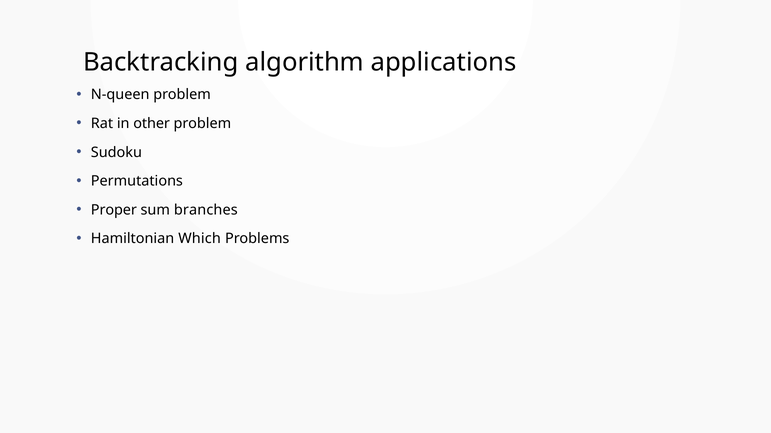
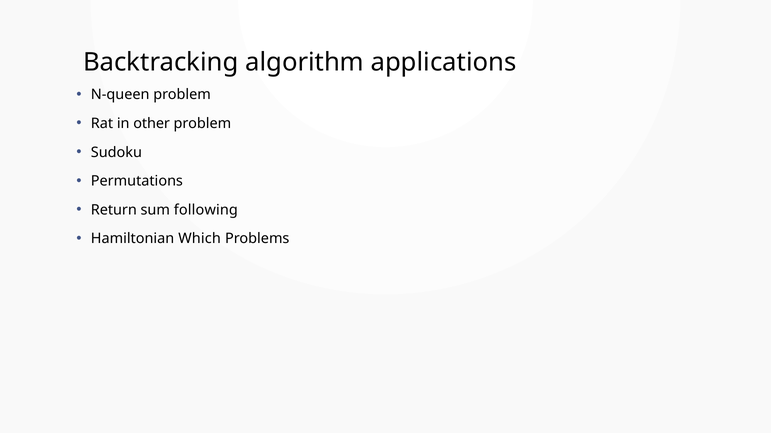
Proper: Proper -> Return
branches: branches -> following
